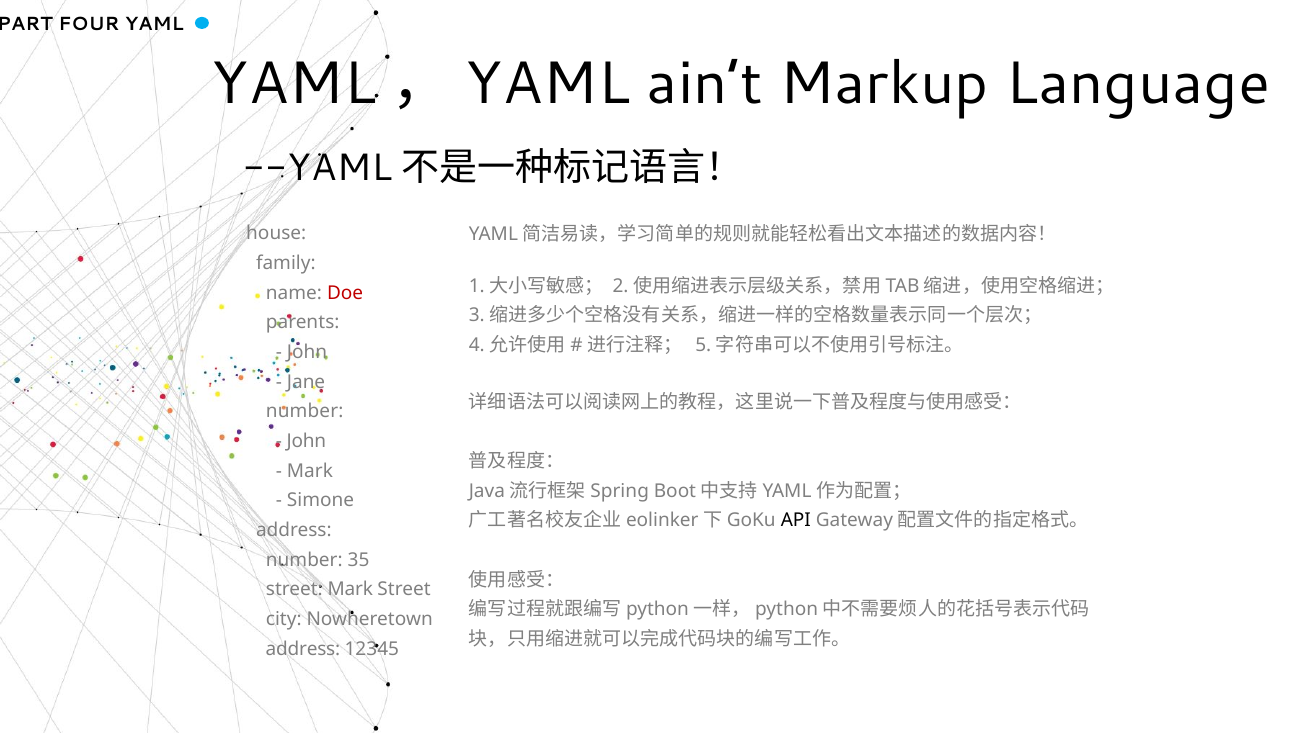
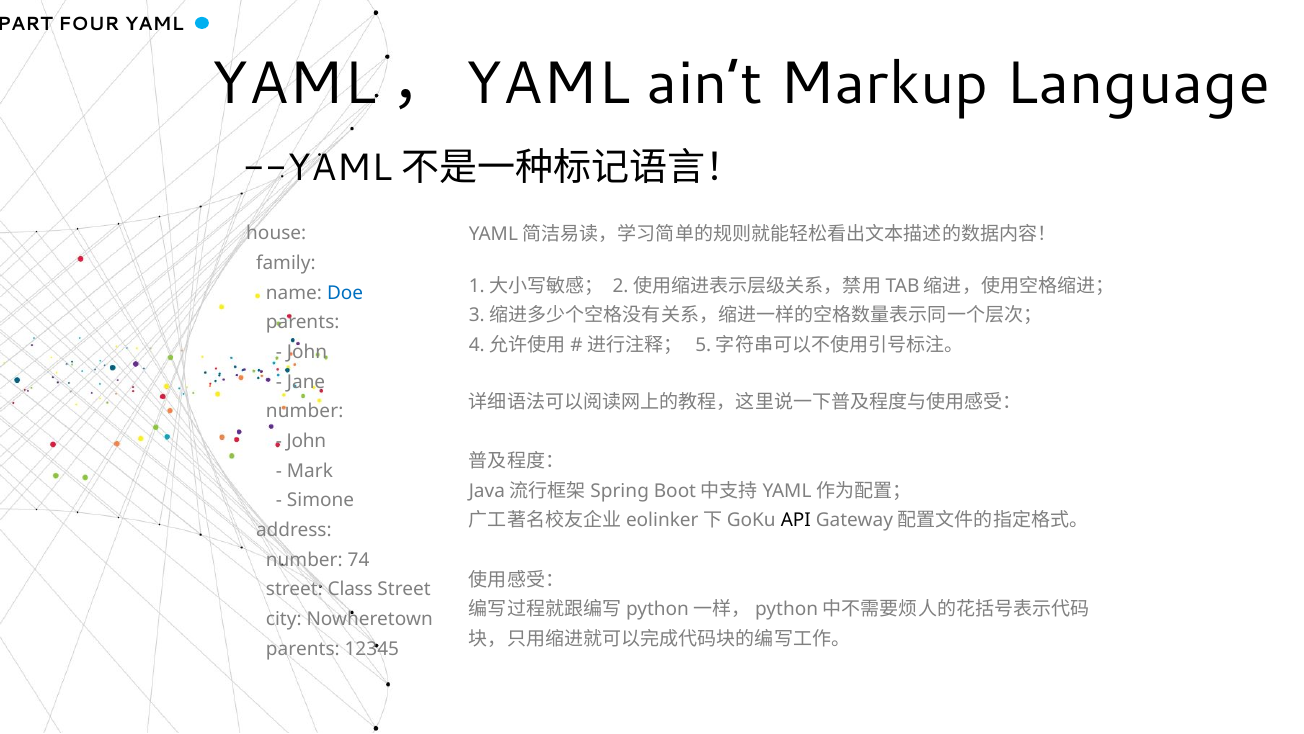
Doe colour: red -> blue
35: 35 -> 74
street Mark: Mark -> Class
address at (303, 649): address -> parents
